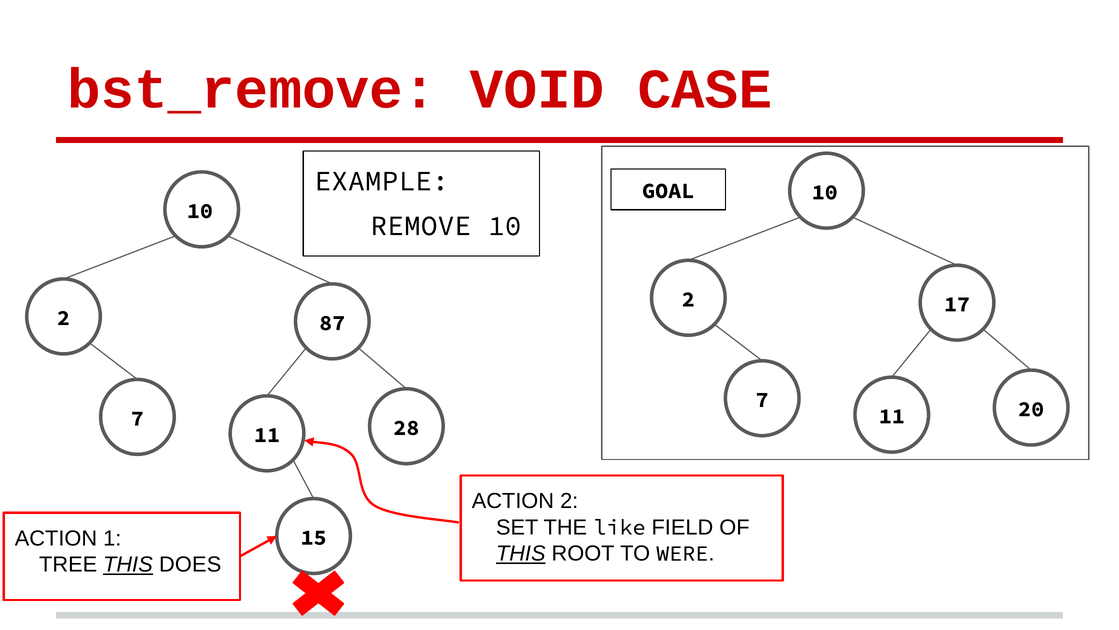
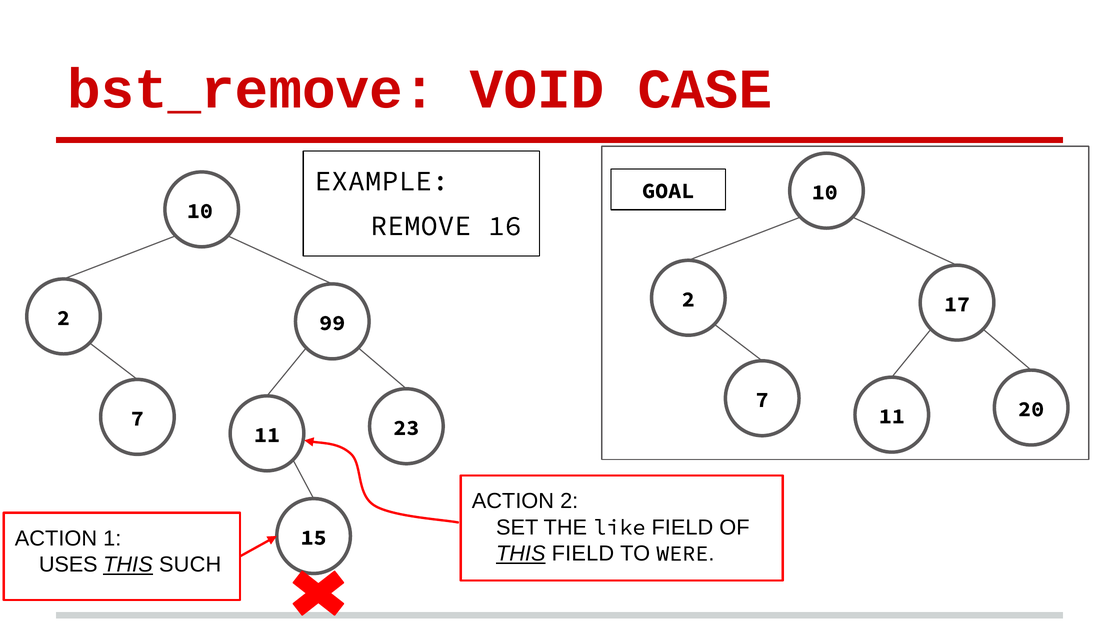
REMOVE 10: 10 -> 16
87: 87 -> 99
28: 28 -> 23
THIS ROOT: ROOT -> FIELD
TREE: TREE -> USES
DOES: DOES -> SUCH
